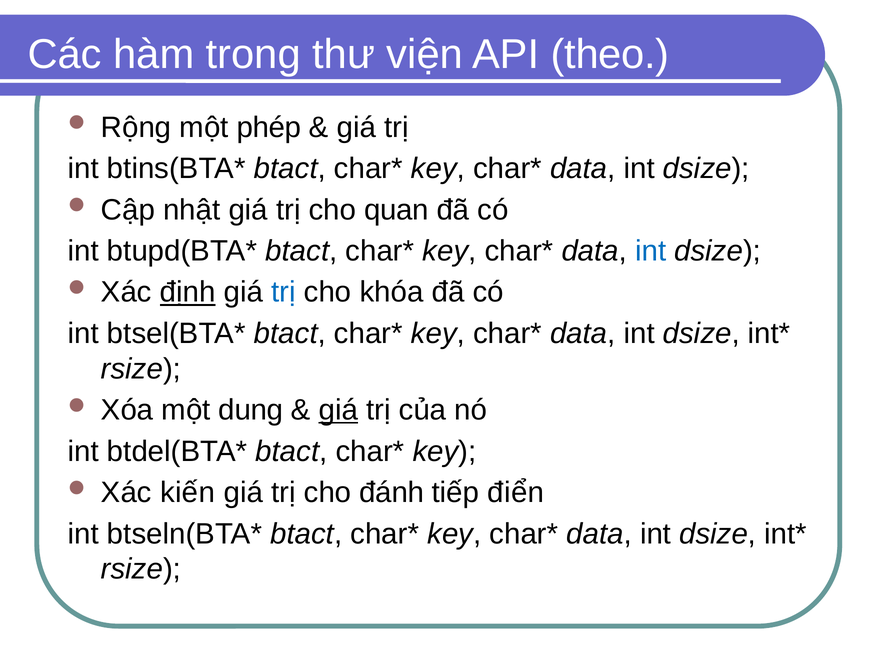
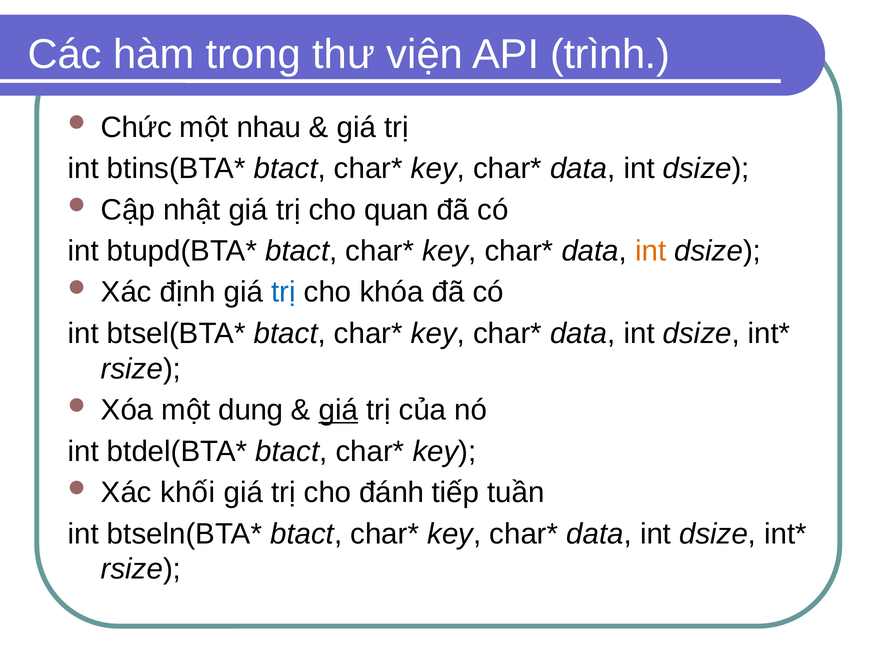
theo: theo -> trình
Rộng: Rộng -> Chức
phép: phép -> nhau
int at (651, 251) colour: blue -> orange
định underline: present -> none
kiến: kiến -> khối
điển: điển -> tuần
